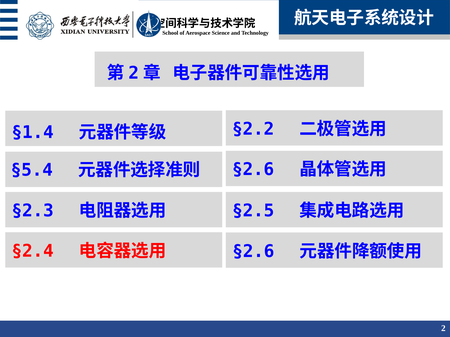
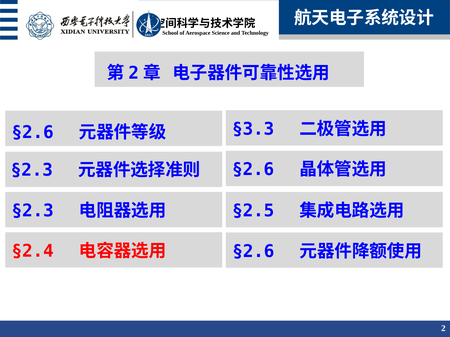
§2.2: §2.2 -> §3.3
§1.4 at (33, 132): §1.4 -> §2.6
§5.4 at (32, 170): §5.4 -> §2.3
